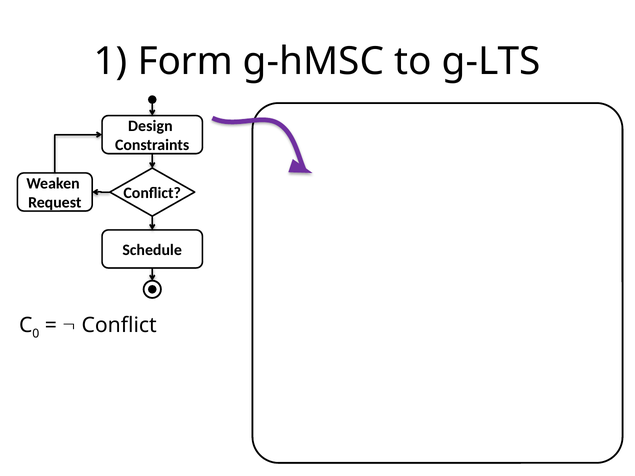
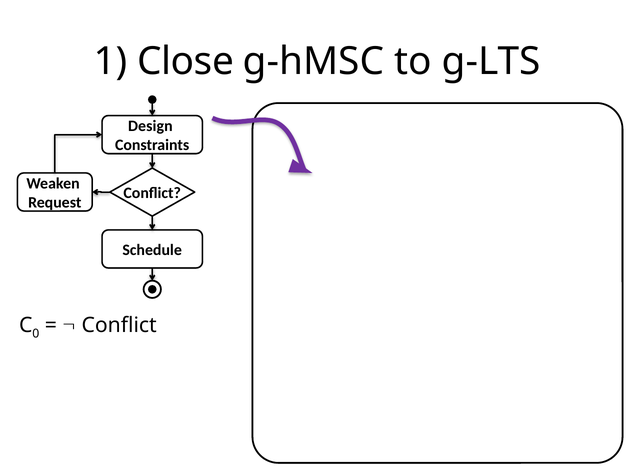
Form: Form -> Close
